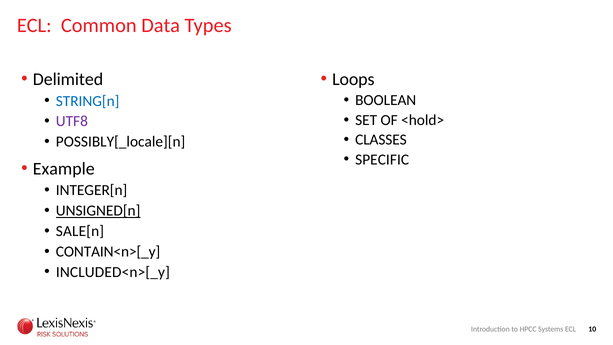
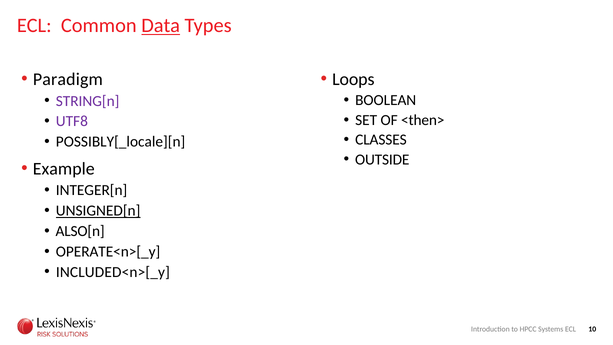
Data underline: none -> present
Delimited: Delimited -> Paradigm
STRING[n colour: blue -> purple
<hold>: <hold> -> <then>
SPECIFIC: SPECIFIC -> OUTSIDE
SALE[n: SALE[n -> ALSO[n
CONTAIN<n>[_y: CONTAIN<n>[_y -> OPERATE<n>[_y
